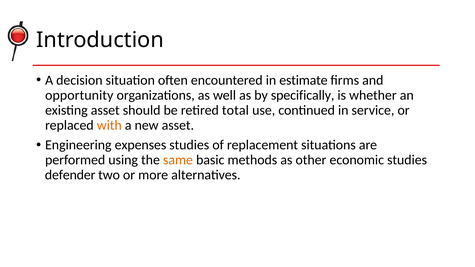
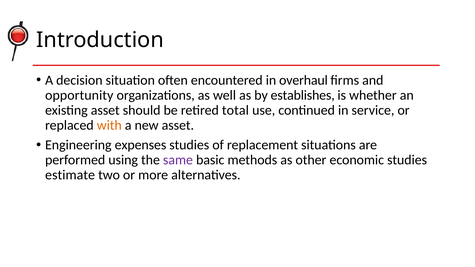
estimate: estimate -> overhaul
specifically: specifically -> establishes
same colour: orange -> purple
defender: defender -> estimate
